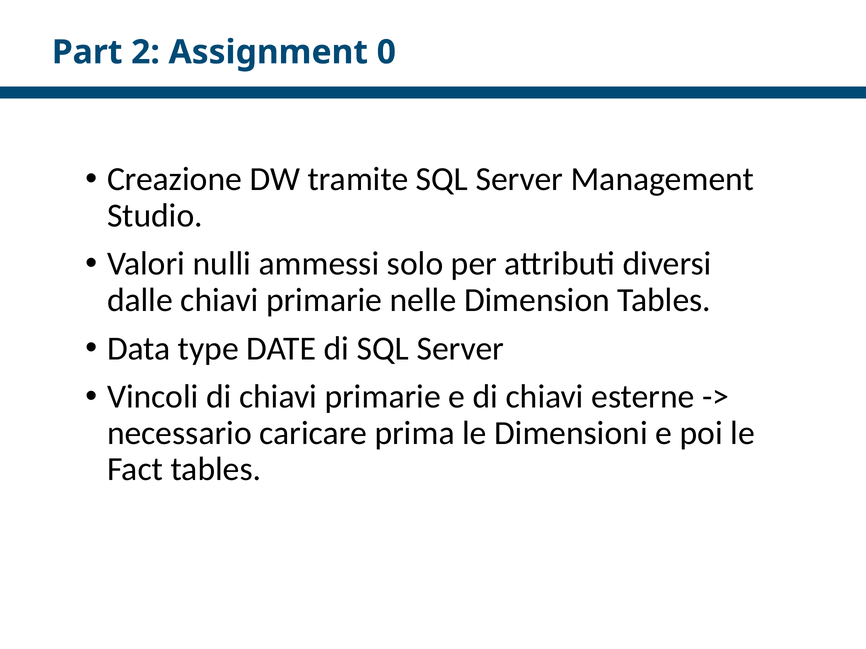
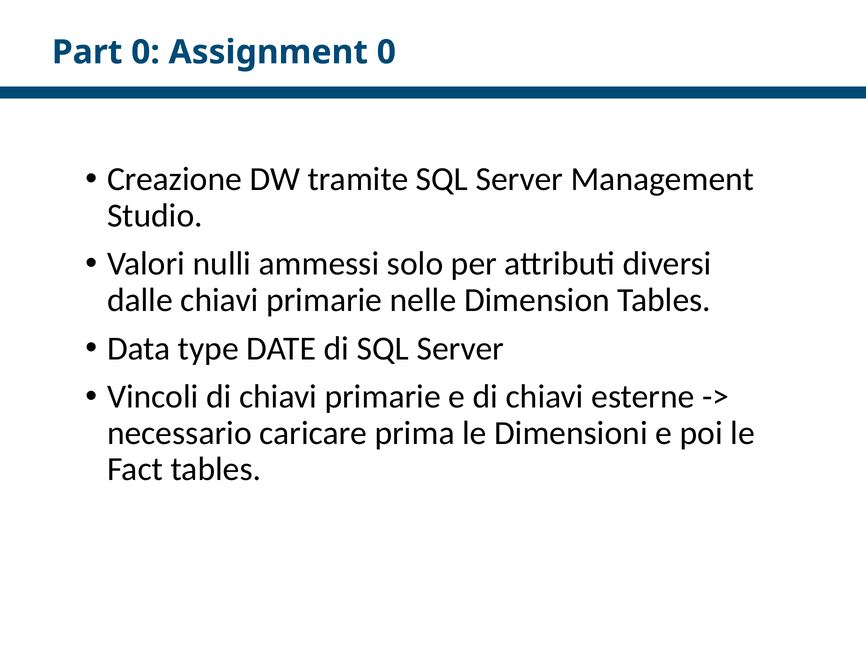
Part 2: 2 -> 0
